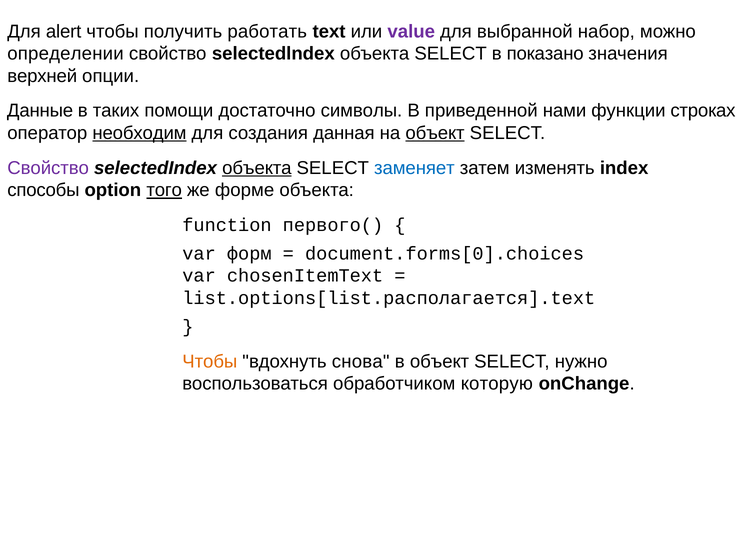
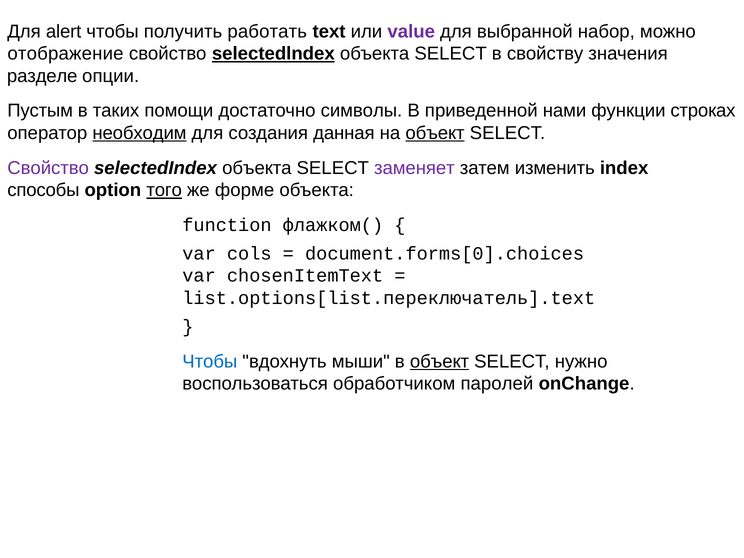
определении: определении -> отображение
selectedlndex underline: none -> present
показано: показано -> свойству
верхней: верхней -> разделе
Данные: Данные -> Пустым
объекта at (257, 168) underline: present -> none
заменяет colour: blue -> purple
изменять: изменять -> изменить
первого(: первого( -> флажком(
форм: форм -> cols
list.options[list.располагается].text: list.options[list.располагается].text -> list.options[list.переключатель].text
Чтобы at (210, 361) colour: orange -> blue
снова: снова -> мыши
объект at (439, 361) underline: none -> present
которую: которую -> паролей
